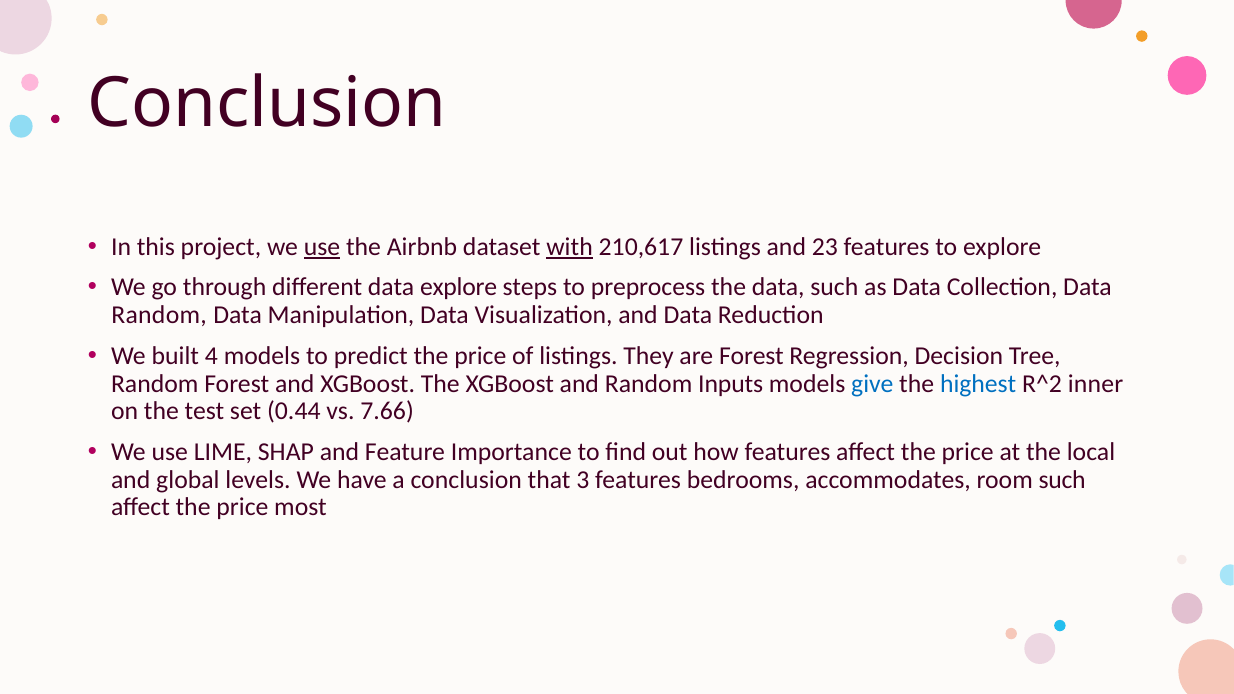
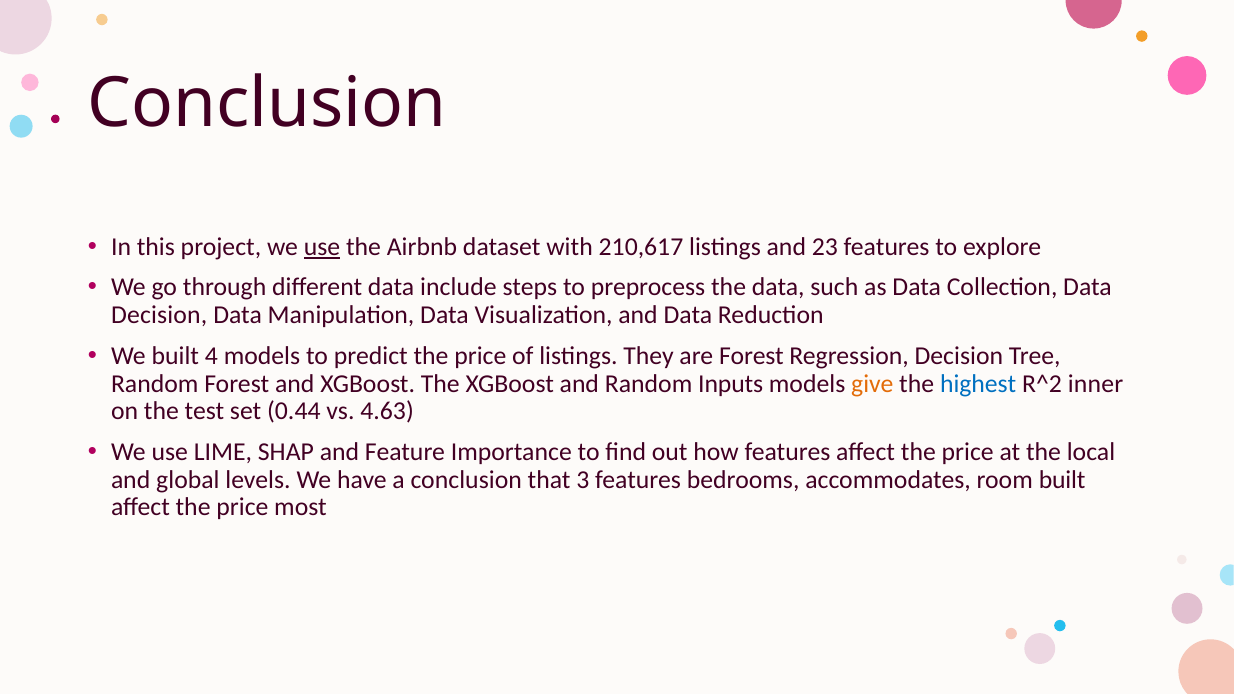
with underline: present -> none
data explore: explore -> include
Random at (159, 315): Random -> Decision
give colour: blue -> orange
7.66: 7.66 -> 4.63
room such: such -> built
